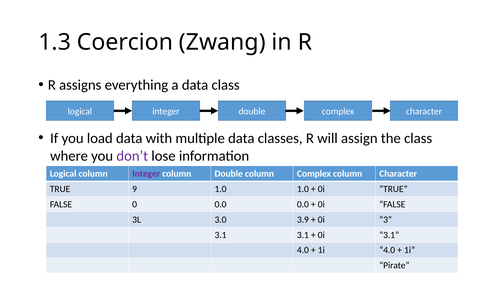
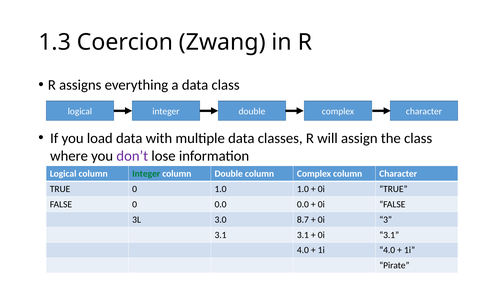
Integer at (146, 174) colour: purple -> green
TRUE 9: 9 -> 0
3.9: 3.9 -> 8.7
